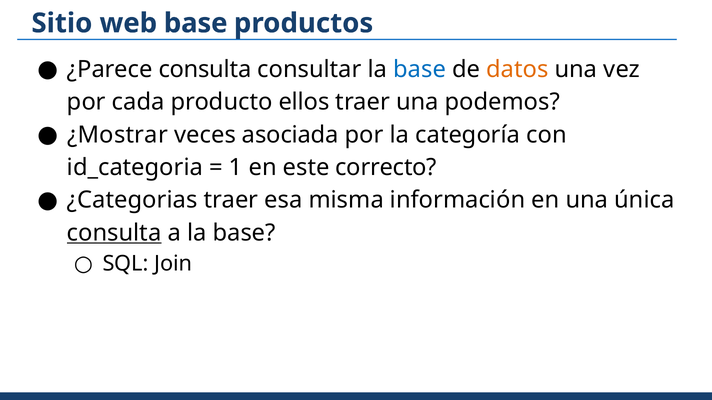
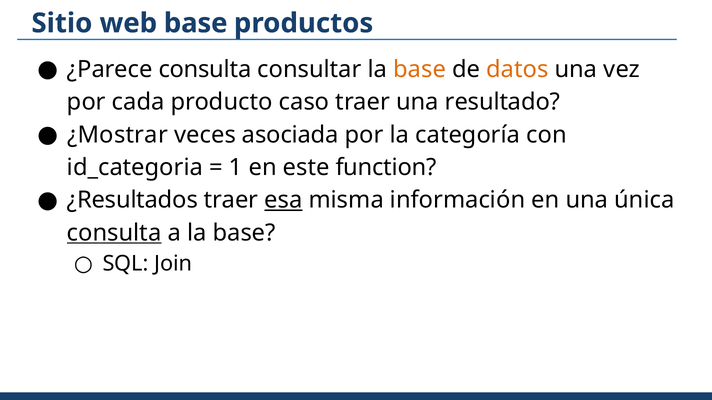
base at (420, 69) colour: blue -> orange
ellos: ellos -> caso
podemos: podemos -> resultado
correcto: correcto -> function
¿Categorias: ¿Categorias -> ¿Resultados
esa underline: none -> present
